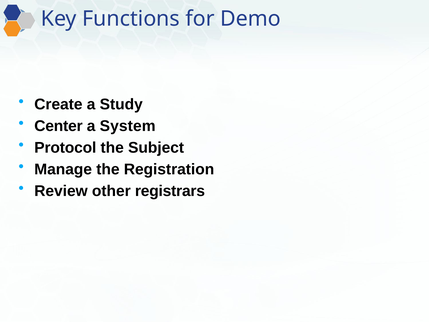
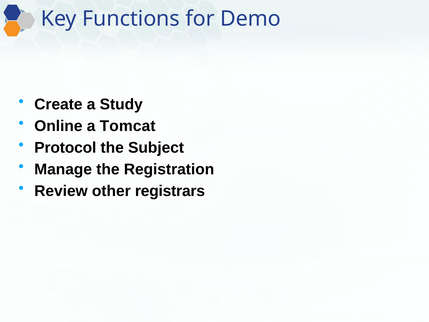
Center: Center -> Online
System: System -> Tomcat
